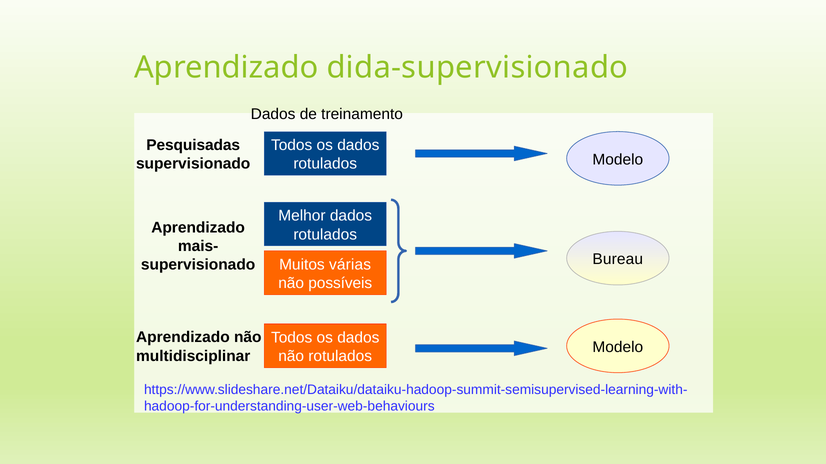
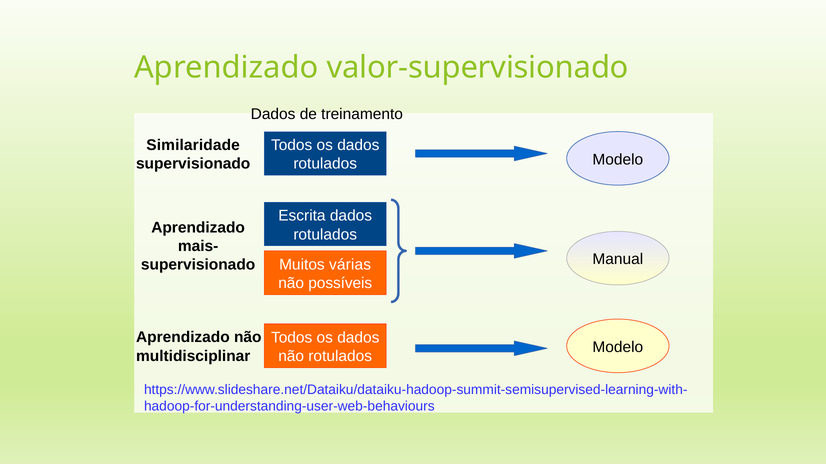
dida-supervisionado: dida-supervisionado -> valor-supervisionado
Pesquisadas: Pesquisadas -> Similaridade
Melhor: Melhor -> Escrita
Bureau: Bureau -> Manual
